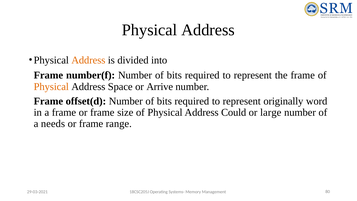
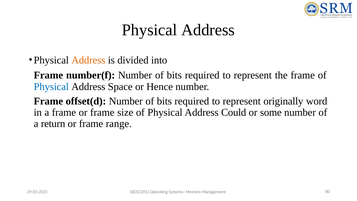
Physical at (51, 87) colour: orange -> blue
Arrive: Arrive -> Hence
large: large -> some
needs: needs -> return
